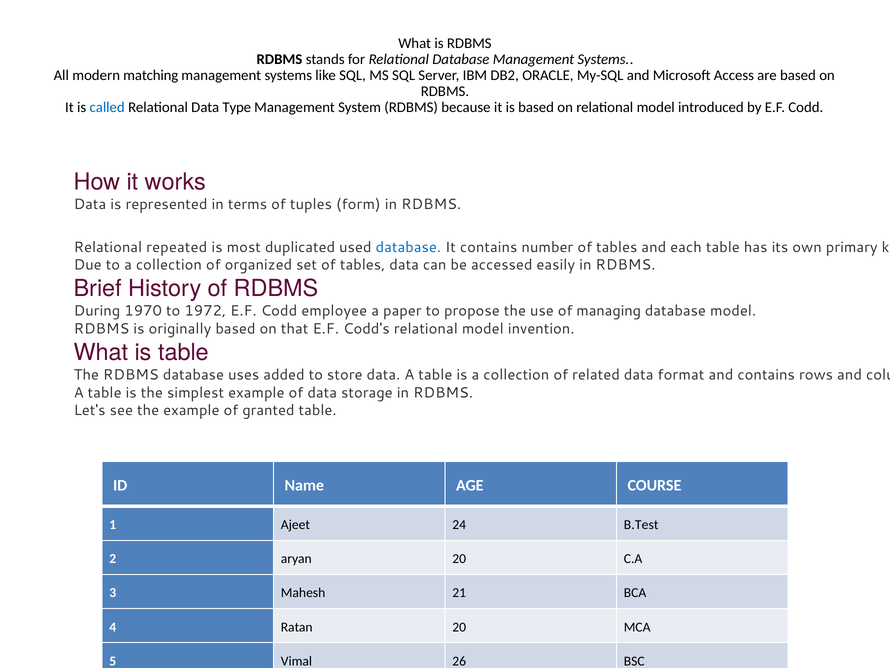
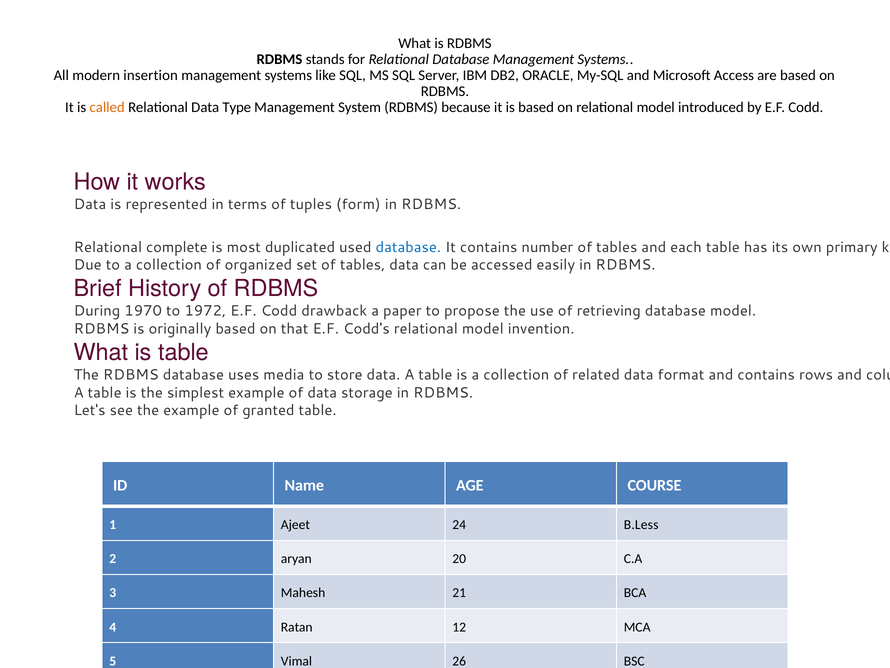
matching: matching -> insertion
called colour: blue -> orange
repeated: repeated -> complete
employee: employee -> drawback
managing: managing -> retrieving
added: added -> media
B.Test: B.Test -> B.Less
Ratan 20: 20 -> 12
